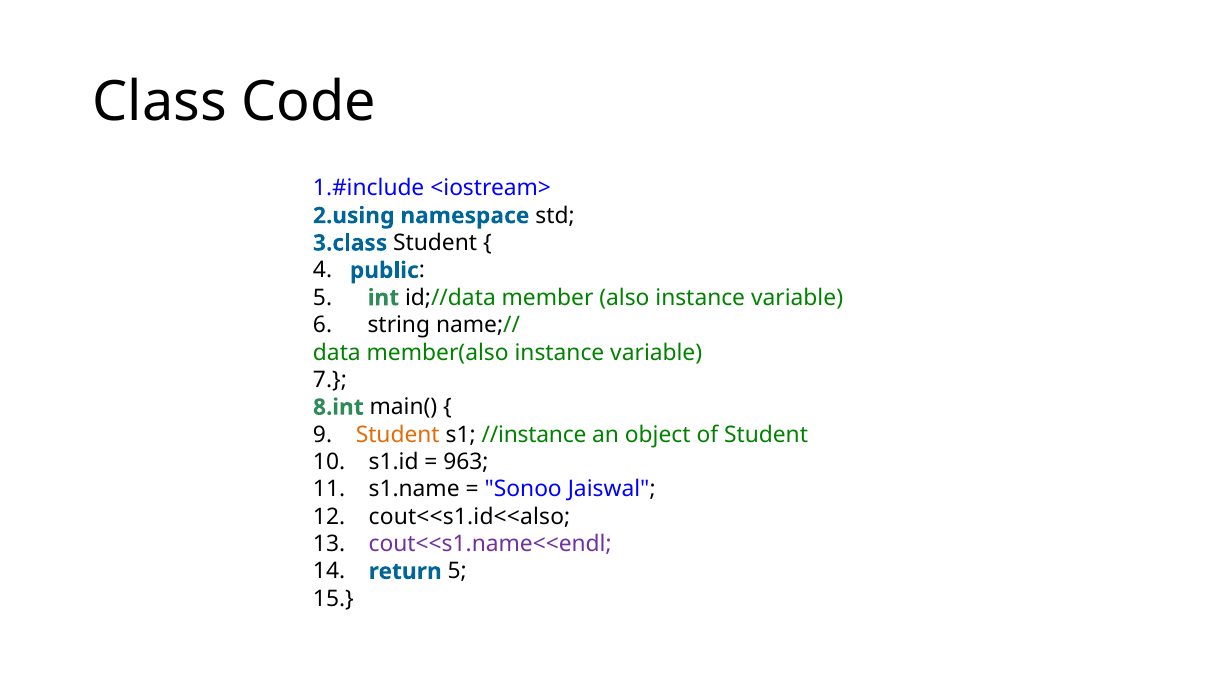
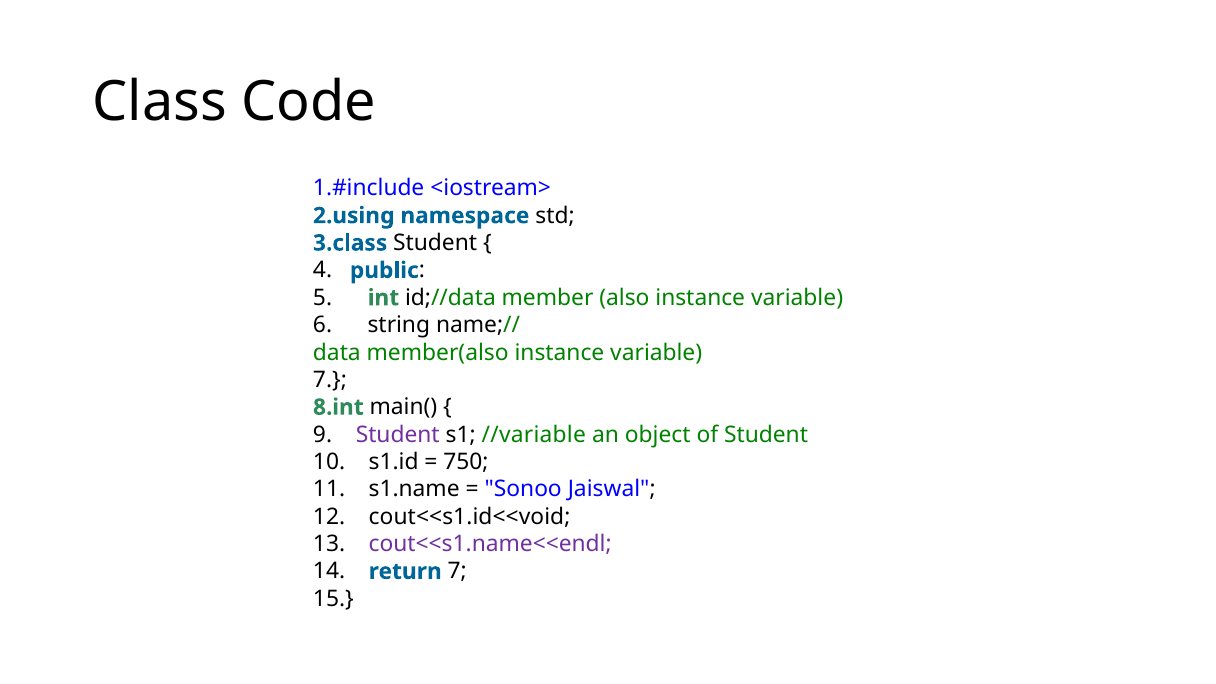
Student at (398, 435) colour: orange -> purple
//instance: //instance -> //variable
963: 963 -> 750
cout<<s1.id<<also: cout<<s1.id<<also -> cout<<s1.id<<void
return 5: 5 -> 7
